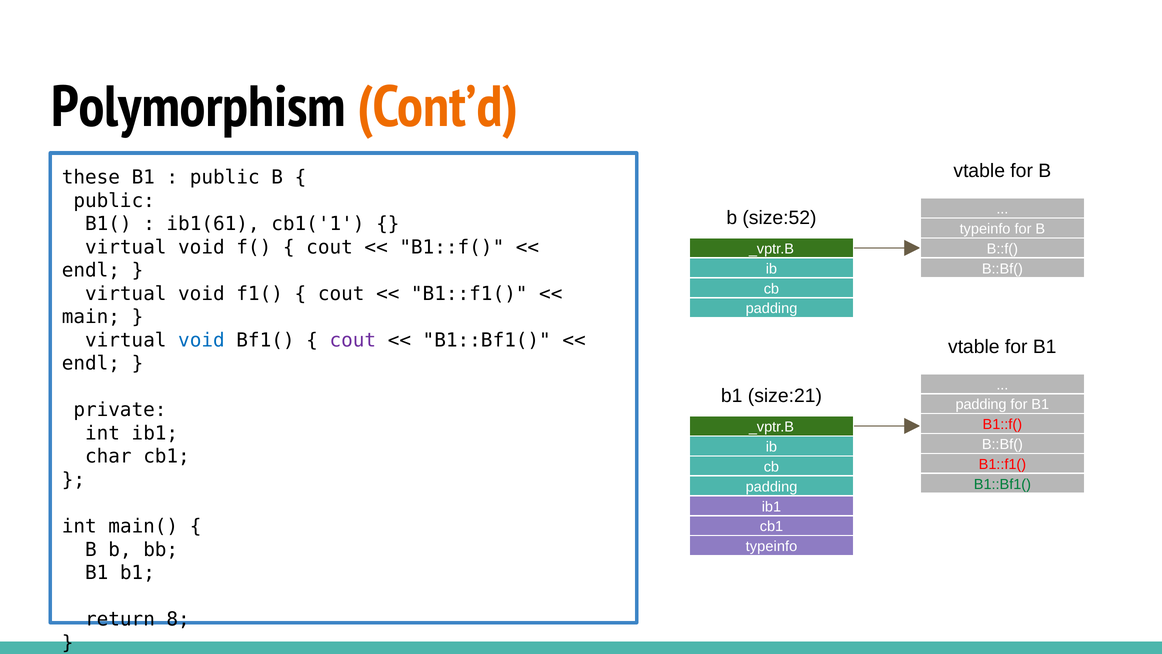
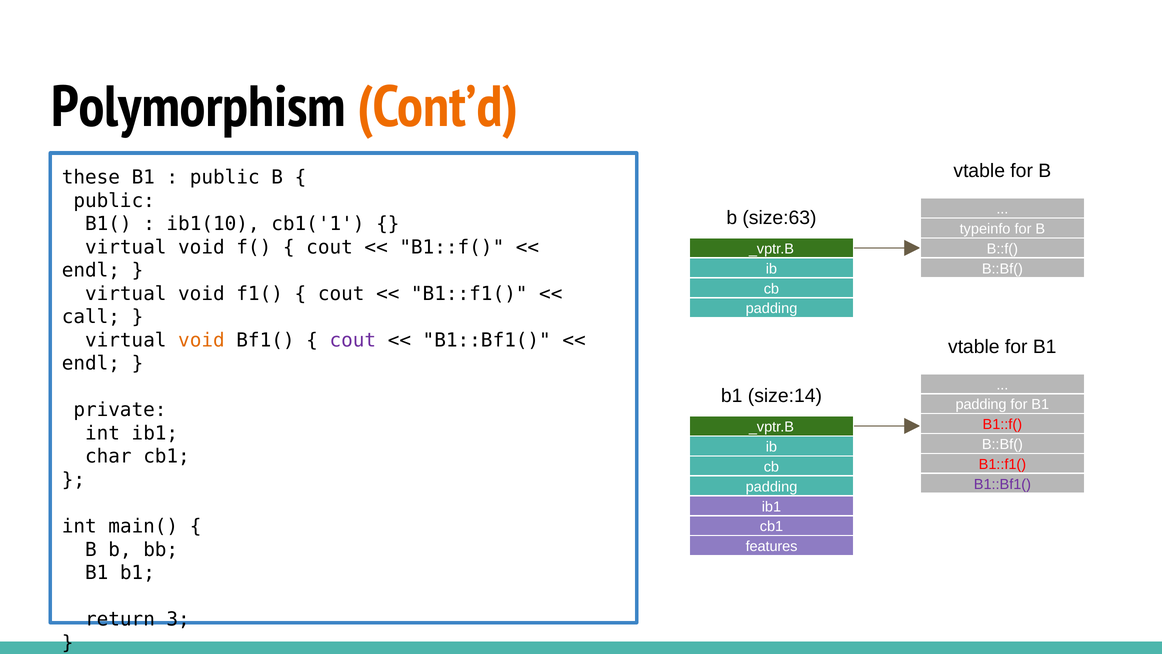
size:52: size:52 -> size:63
ib1(61: ib1(61 -> ib1(10
main: main -> call
void at (201, 340) colour: blue -> orange
size:21: size:21 -> size:14
B1::Bf1( at (1002, 484) colour: green -> purple
typeinfo at (771, 546): typeinfo -> features
8: 8 -> 3
